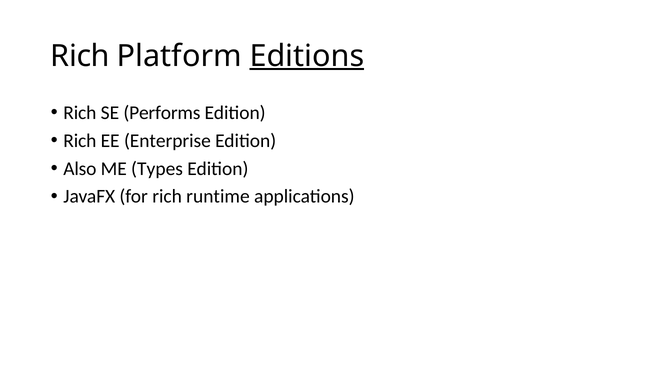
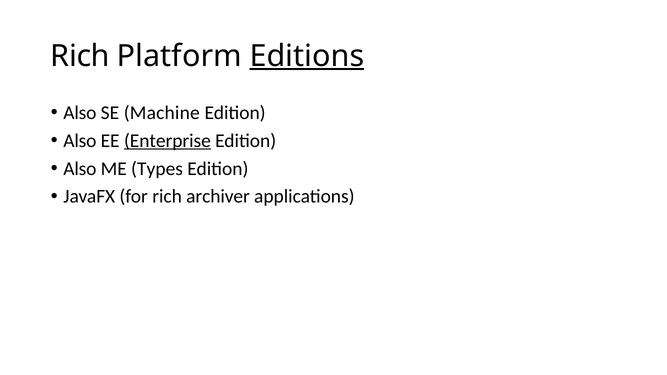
Rich at (80, 113): Rich -> Also
Performs: Performs -> Machine
Rich at (80, 141): Rich -> Also
Enterprise underline: none -> present
runtime: runtime -> archiver
